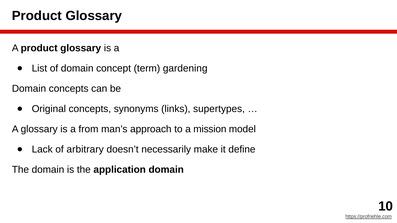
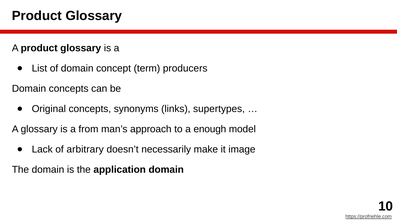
gardening: gardening -> producers
mission: mission -> enough
define: define -> image
